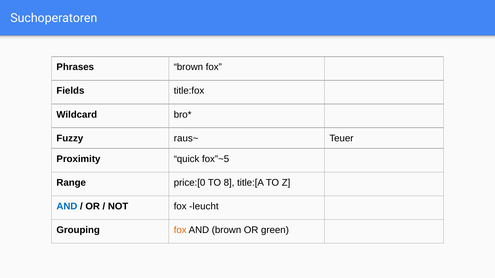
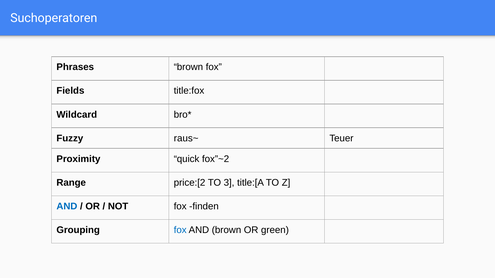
fox”~5: fox”~5 -> fox”~2
price:[0: price:[0 -> price:[2
8: 8 -> 3
leucht: leucht -> finden
fox at (180, 230) colour: orange -> blue
